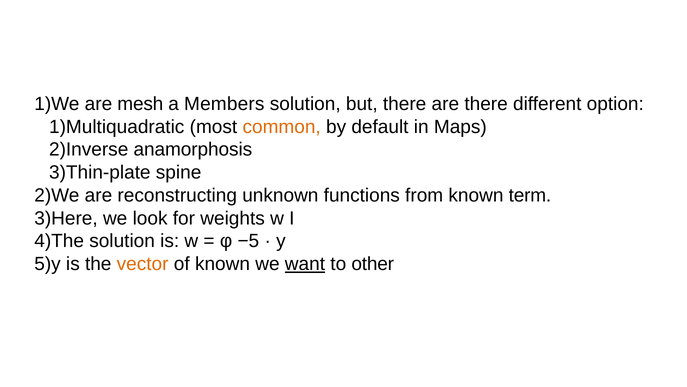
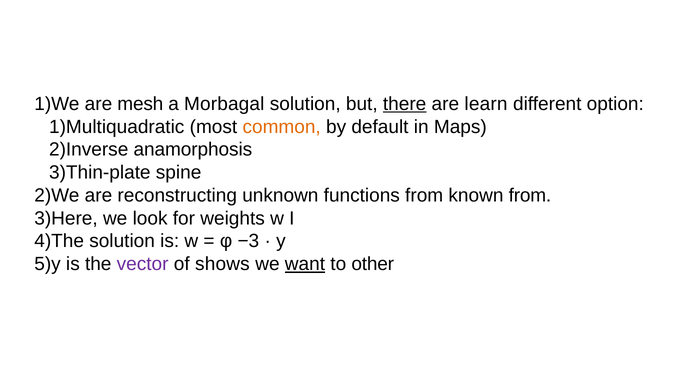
Members: Members -> Morbagal
there at (405, 104) underline: none -> present
are there: there -> learn
known term: term -> from
−5: −5 -> −3
vector colour: orange -> purple
of known: known -> shows
